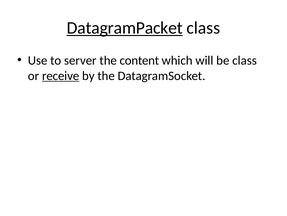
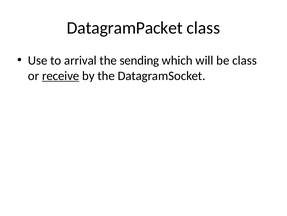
DatagramPacket underline: present -> none
server: server -> arrival
content: content -> sending
